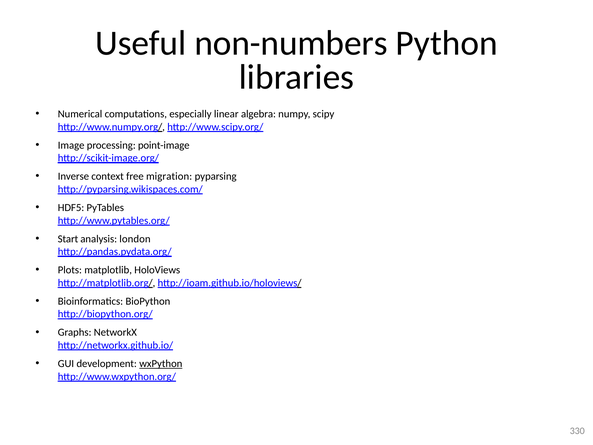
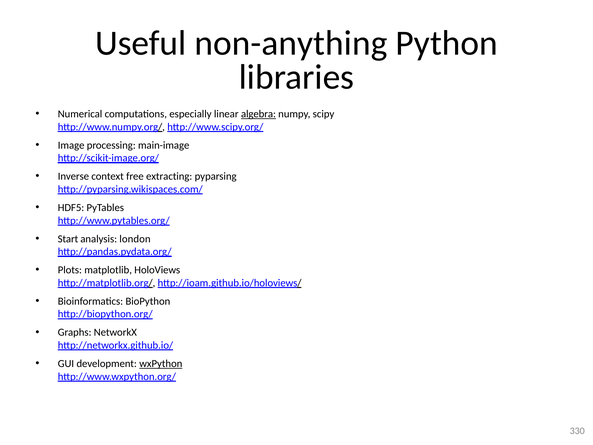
non-numbers: non-numbers -> non-anything
algebra underline: none -> present
point-image: point-image -> main-image
migration: migration -> extracting
